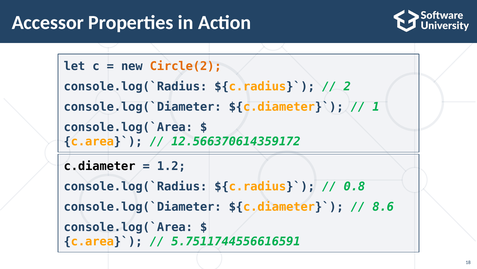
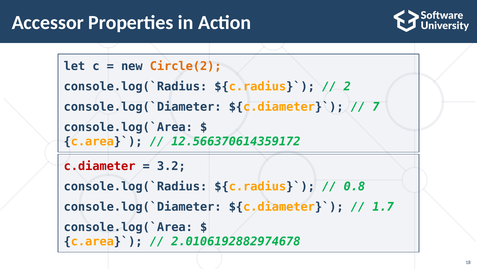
1: 1 -> 7
c.diameter colour: black -> red
1.2: 1.2 -> 3.2
8.6: 8.6 -> 1.7
5.7511744556616591: 5.7511744556616591 -> 2.0106192882974678
